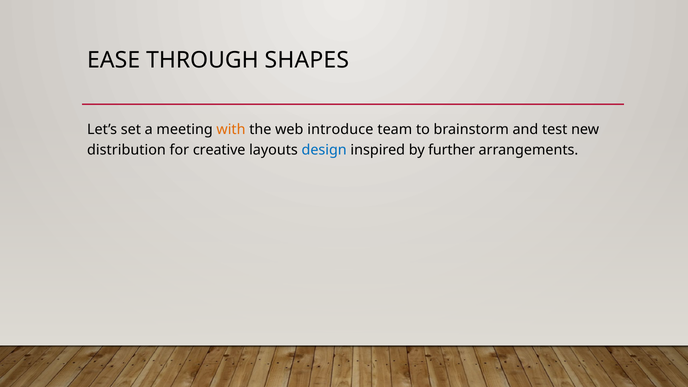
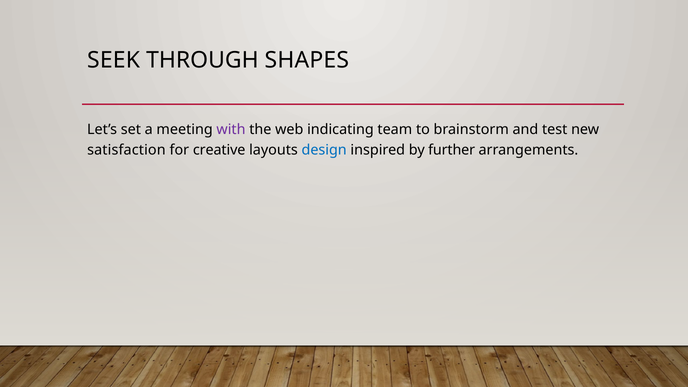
EASE: EASE -> SEEK
with colour: orange -> purple
introduce: introduce -> indicating
distribution: distribution -> satisfaction
